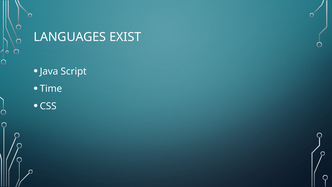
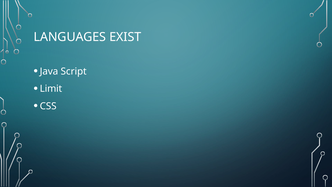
Time: Time -> Limit
